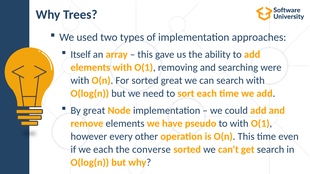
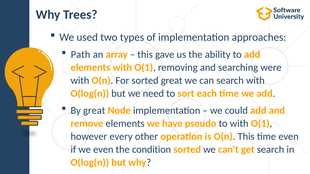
Itself: Itself -> Path
we each: each -> even
converse: converse -> condition
